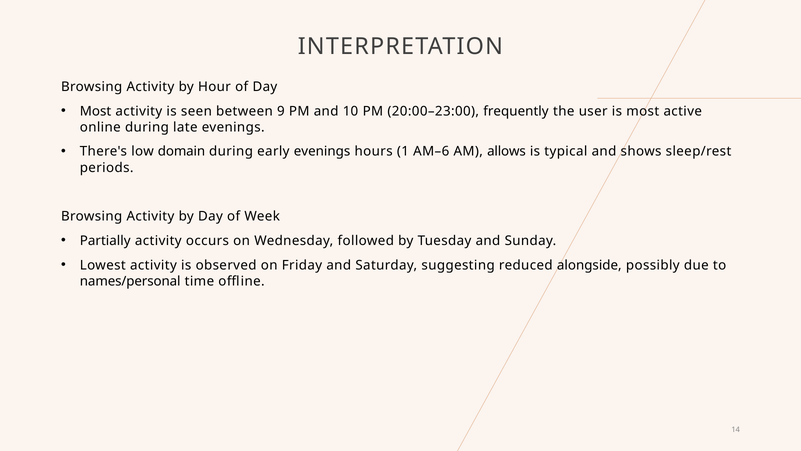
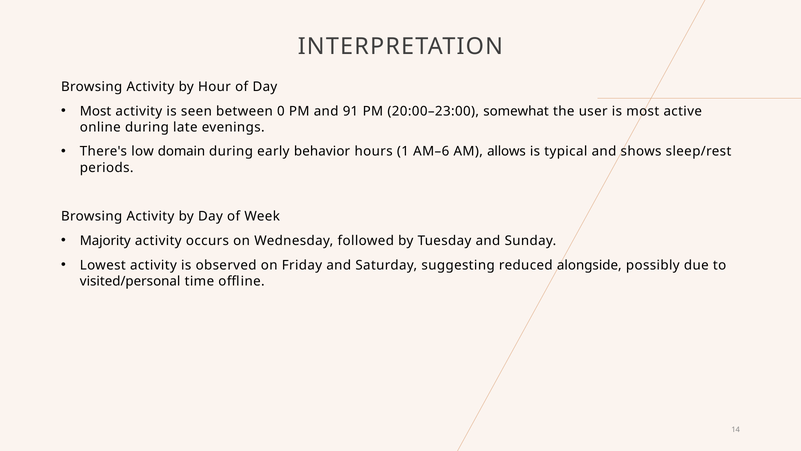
9: 9 -> 0
10: 10 -> 91
frequently: frequently -> somewhat
early evenings: evenings -> behavior
Partially: Partially -> Majority
names/personal: names/personal -> visited/personal
